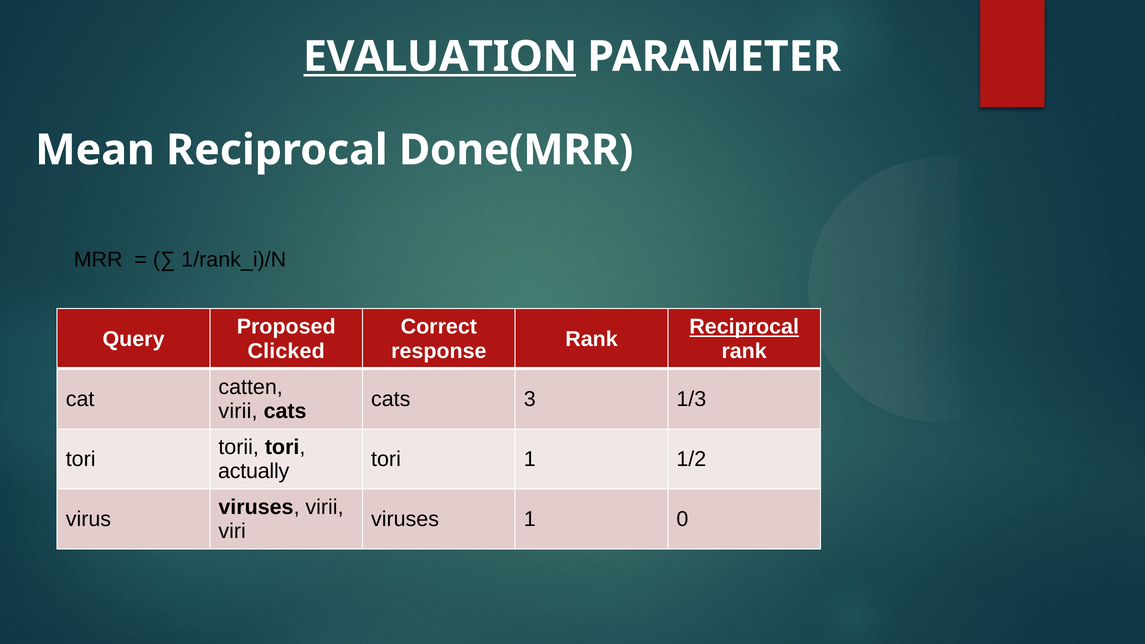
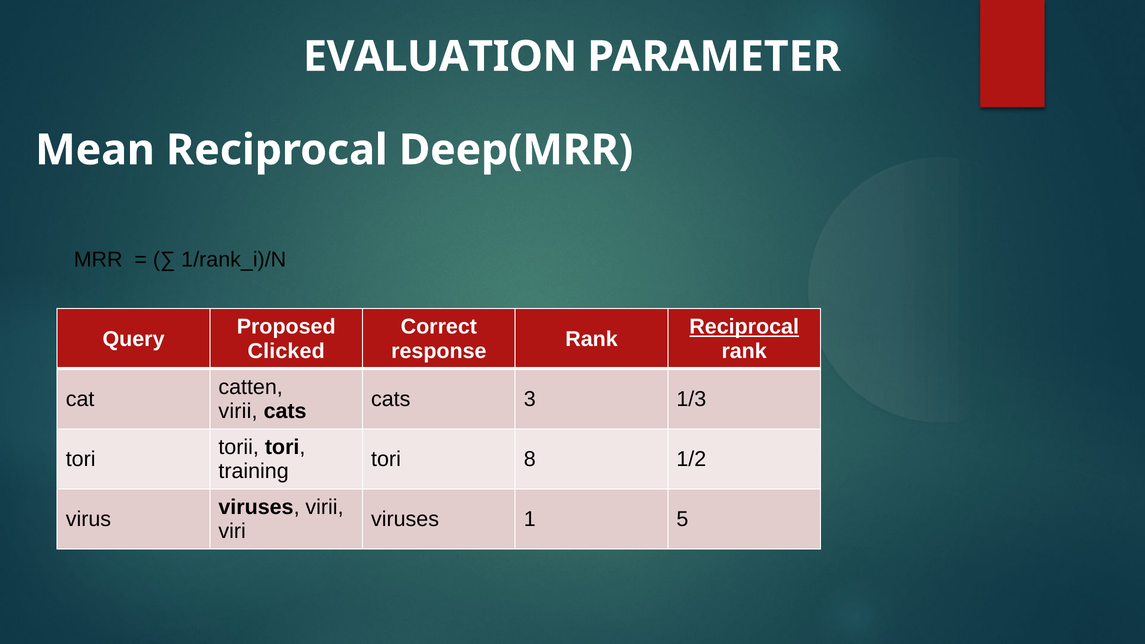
EVALUATION underline: present -> none
Done(MRR: Done(MRR -> Deep(MRR
tori 1: 1 -> 8
actually: actually -> training
0: 0 -> 5
